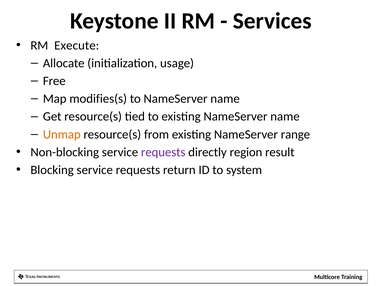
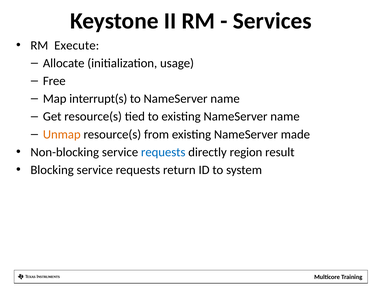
modifies(s: modifies(s -> interrupt(s
range: range -> made
requests at (163, 152) colour: purple -> blue
